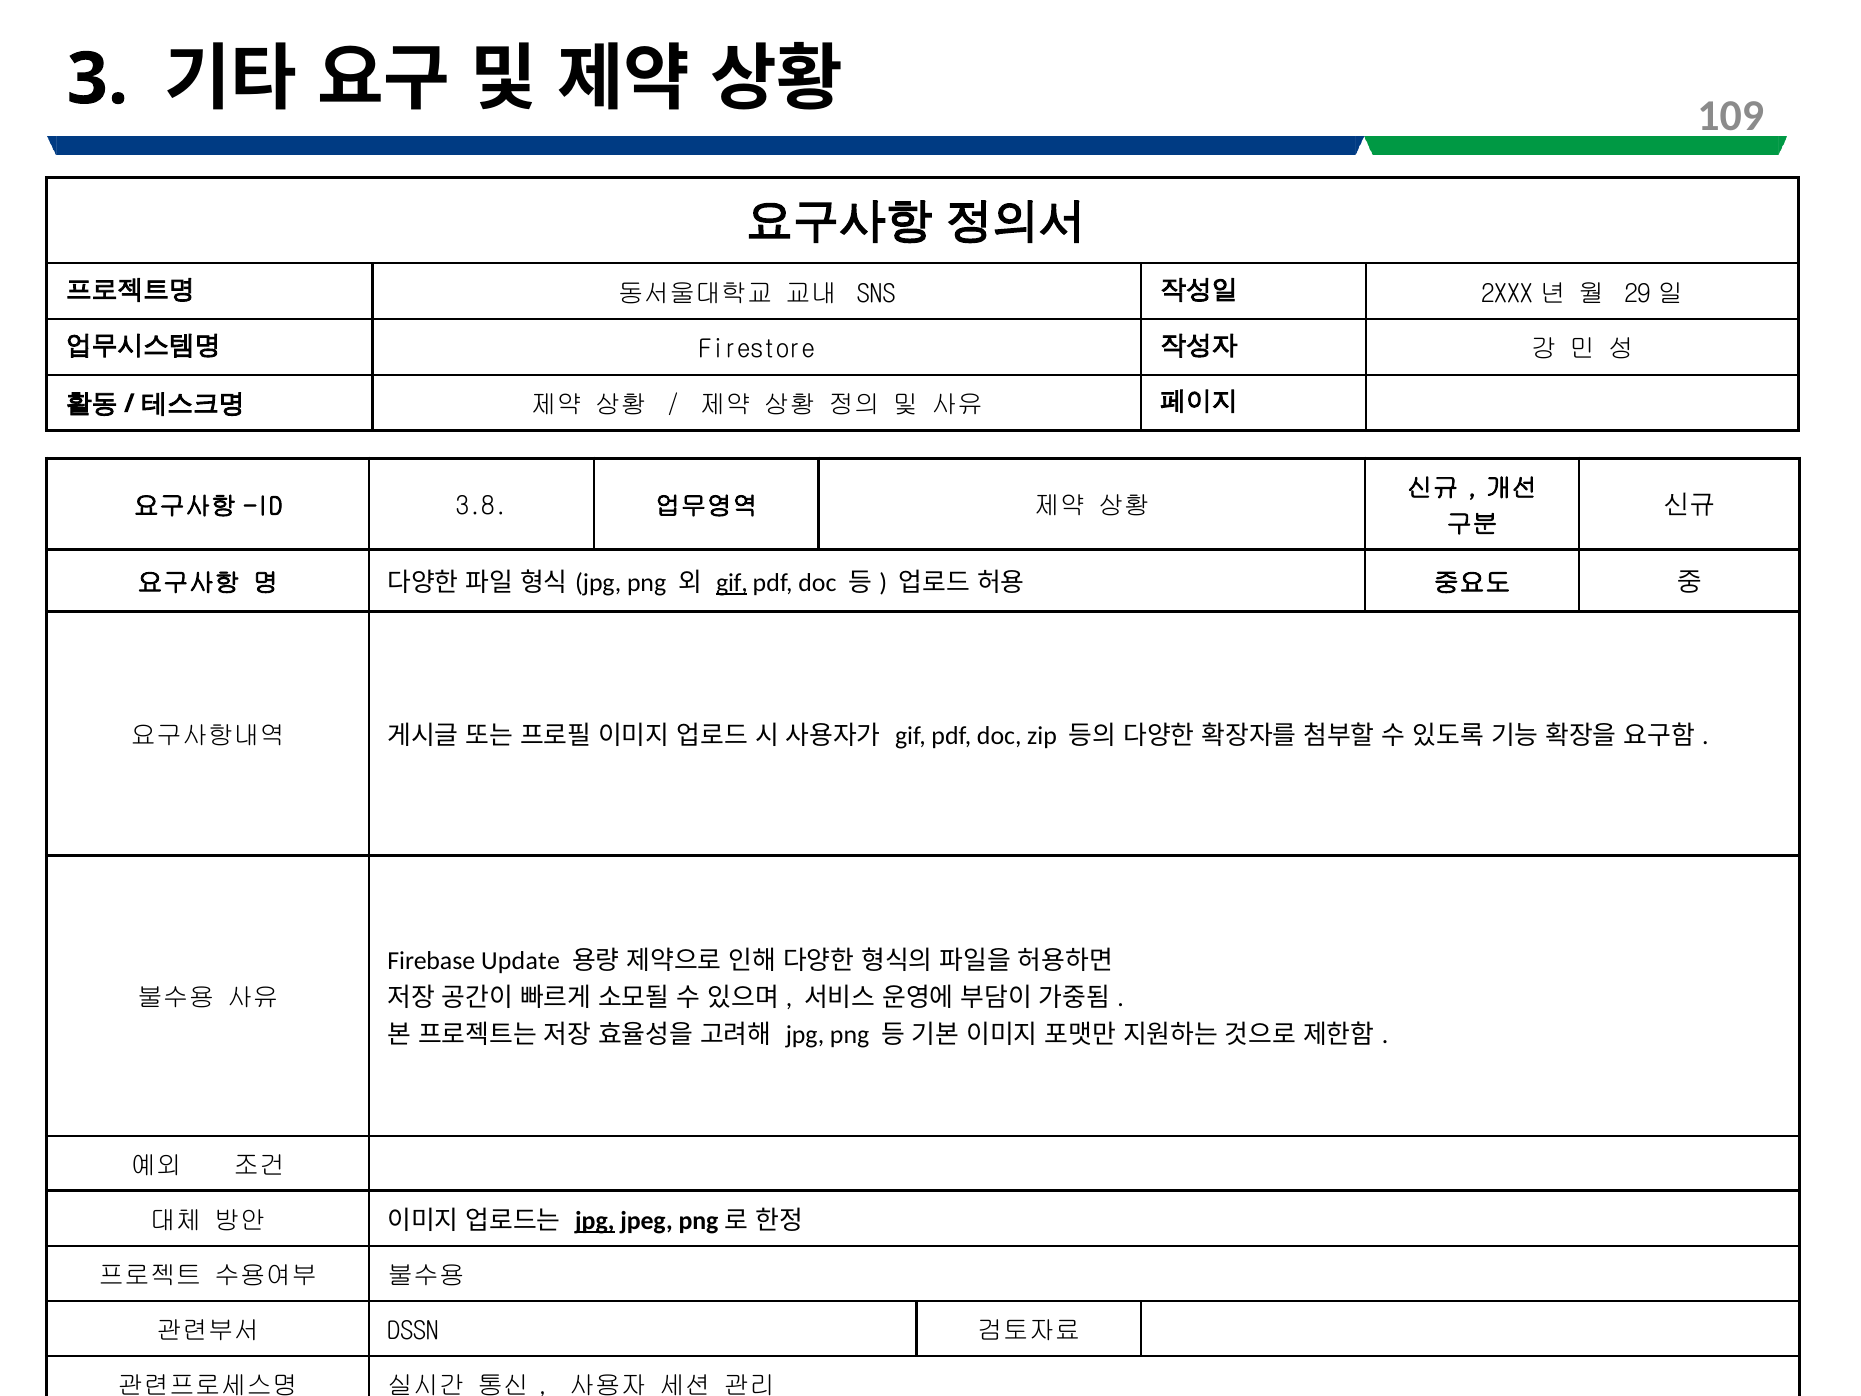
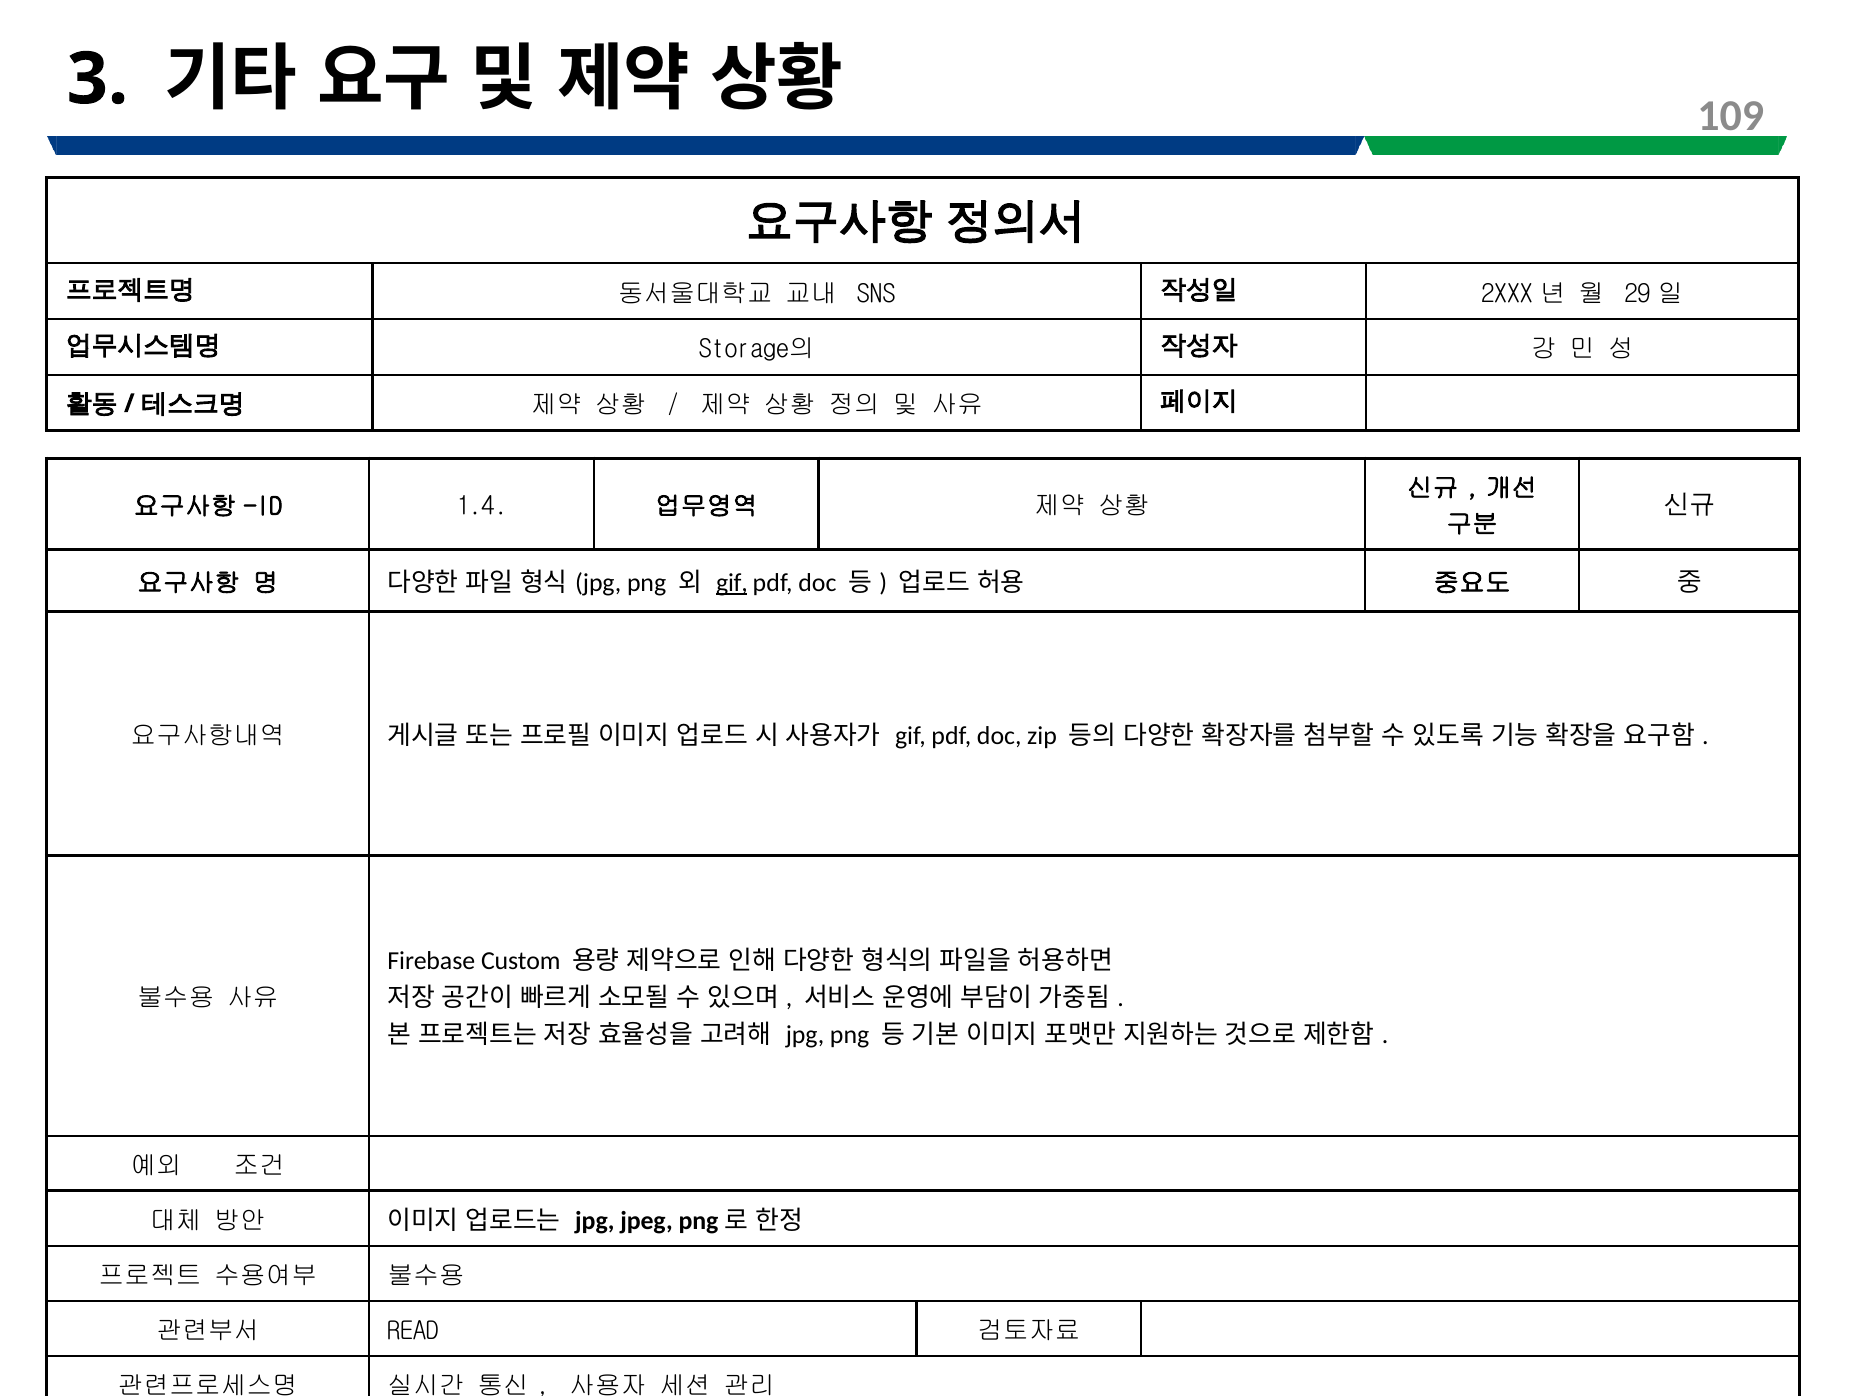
Firestore: Firestore -> Storage의
3.8: 3.8 -> 1.4
Update: Update -> Custom
jpg at (595, 1221) underline: present -> none
DSSN: DSSN -> READ
